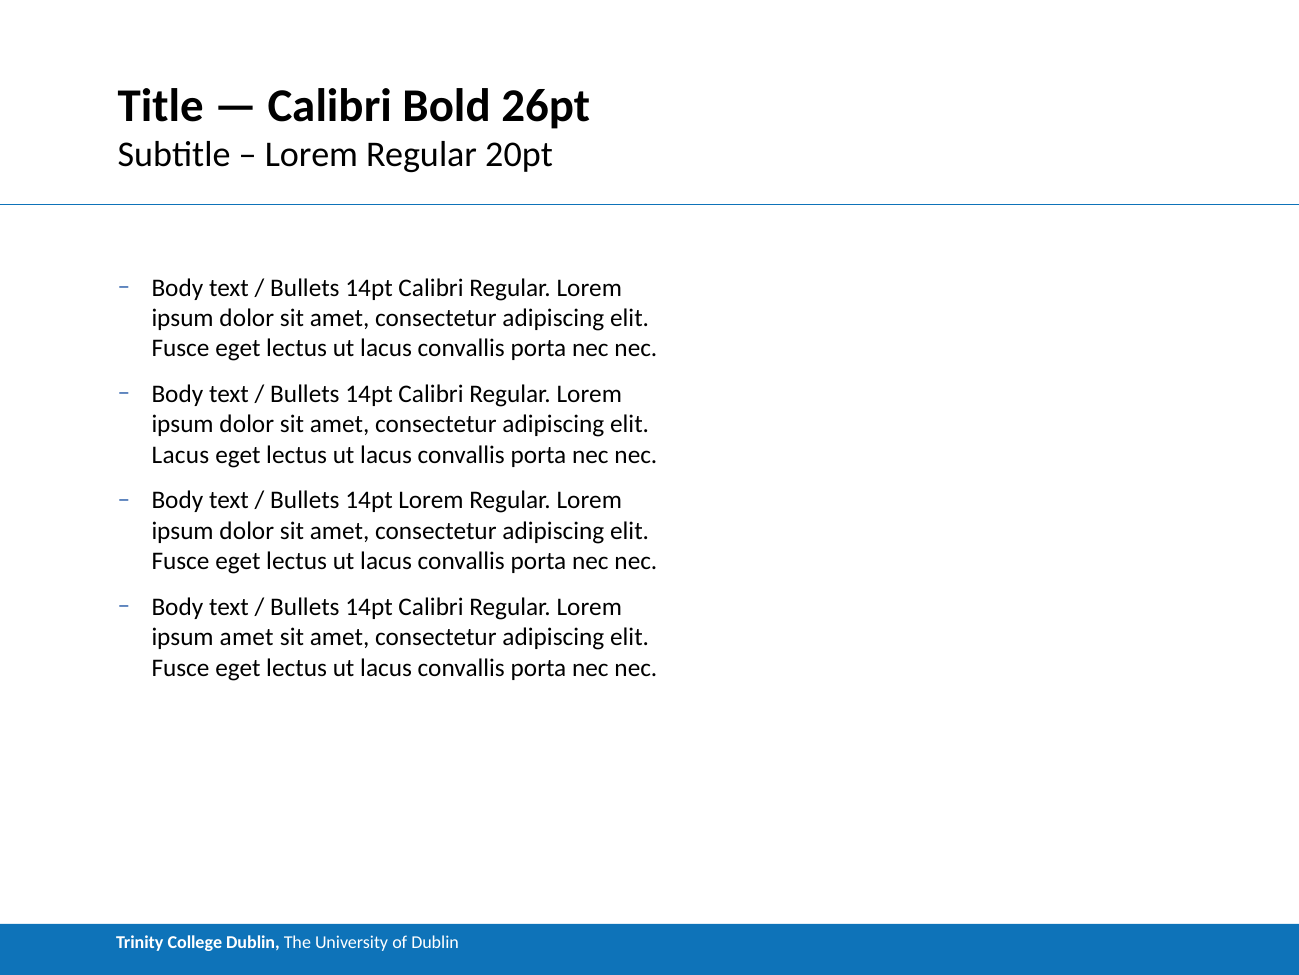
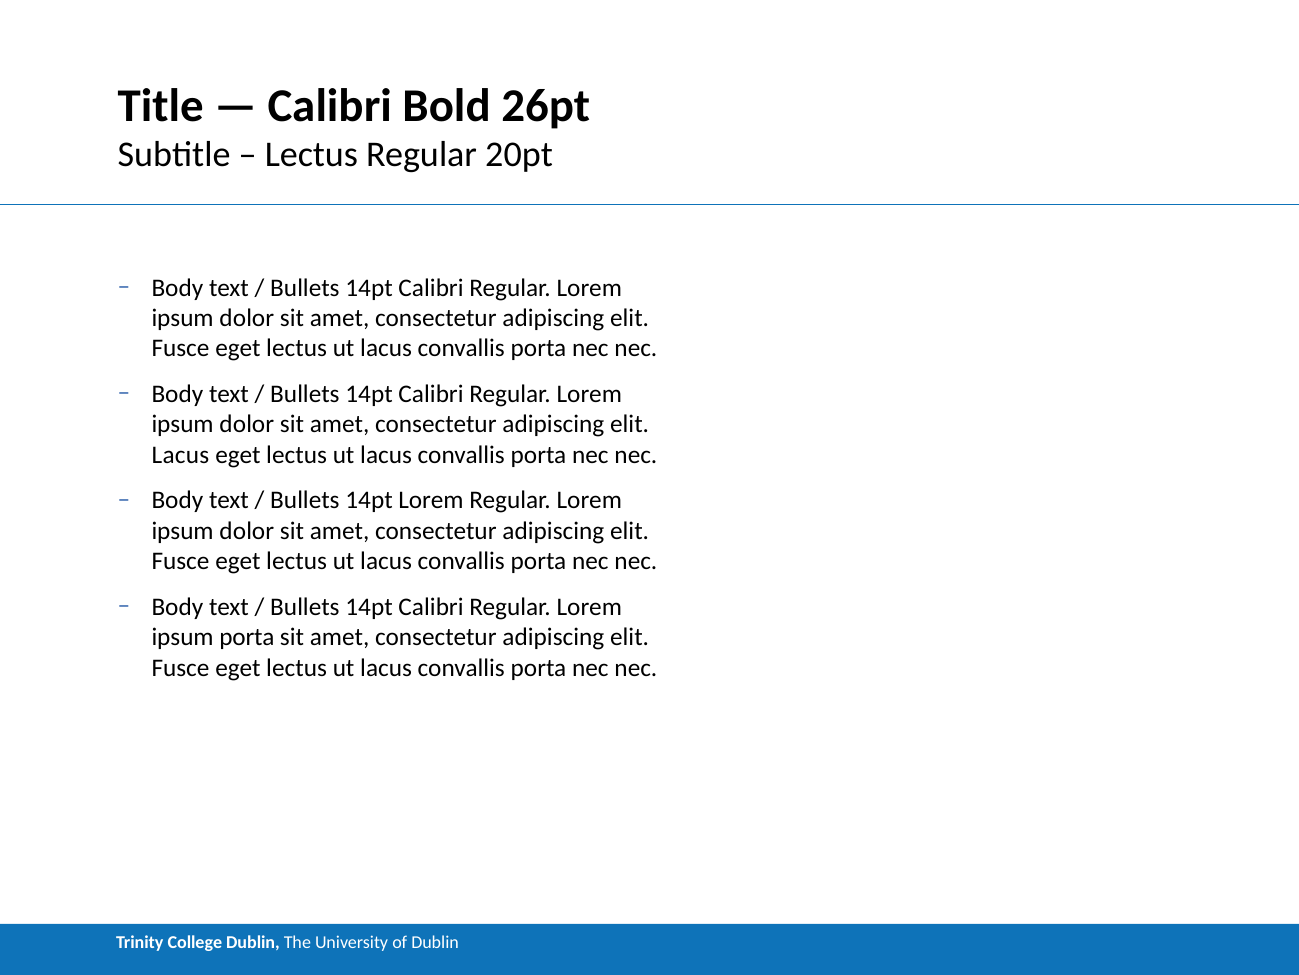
Lorem at (311, 154): Lorem -> Lectus
ipsum amet: amet -> porta
